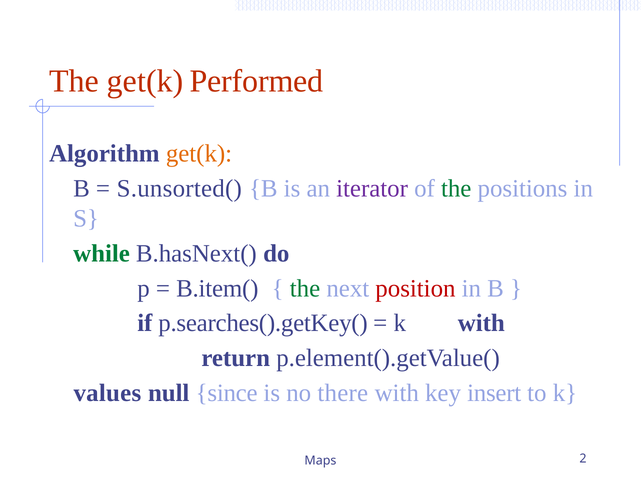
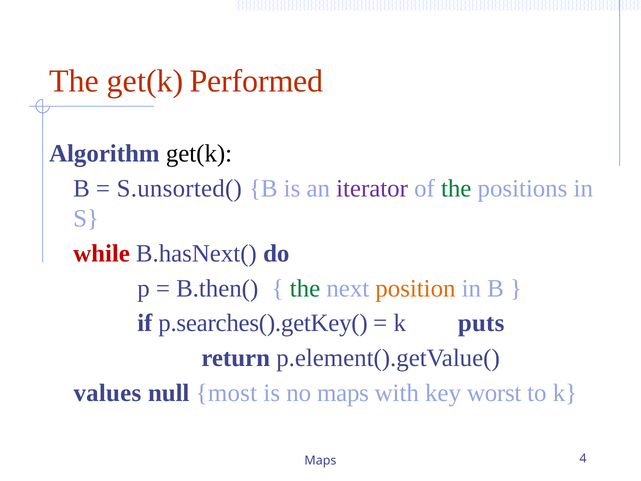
get(k at (199, 153) colour: orange -> black
while colour: green -> red
B.item(: B.item( -> B.then(
position colour: red -> orange
k with: with -> puts
since: since -> most
no there: there -> maps
insert: insert -> worst
2: 2 -> 4
